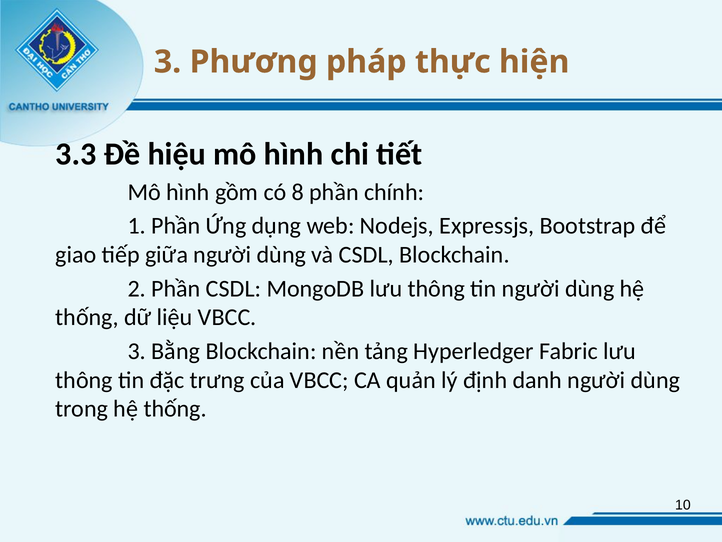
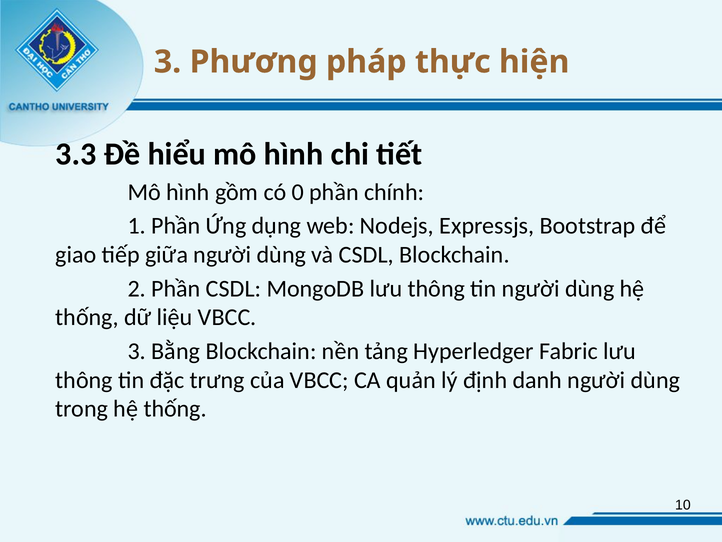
hiệu: hiệu -> hiểu
8: 8 -> 0
